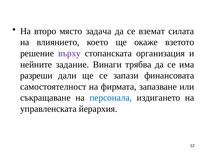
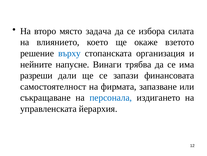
вземат: вземат -> избора
върху colour: purple -> blue
задание: задание -> напусне
